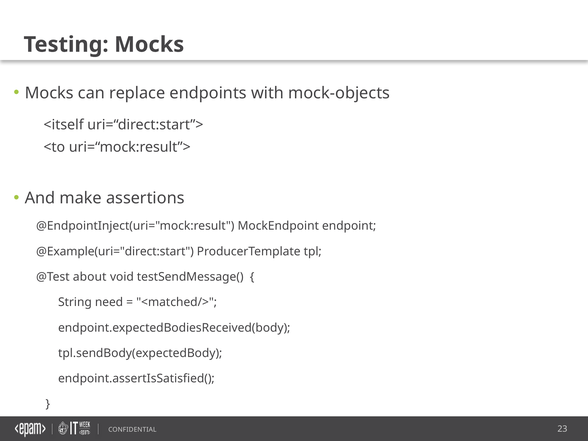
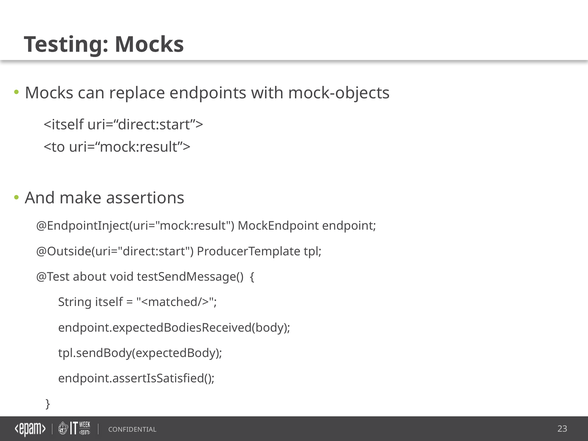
@Example(uri="direct:start: @Example(uri="direct:start -> @Outside(uri="direct:start
need: need -> itself
